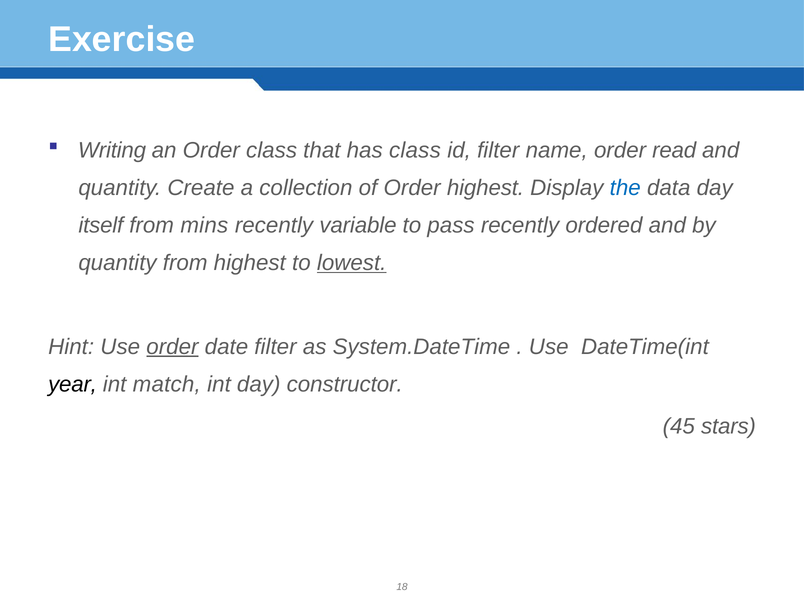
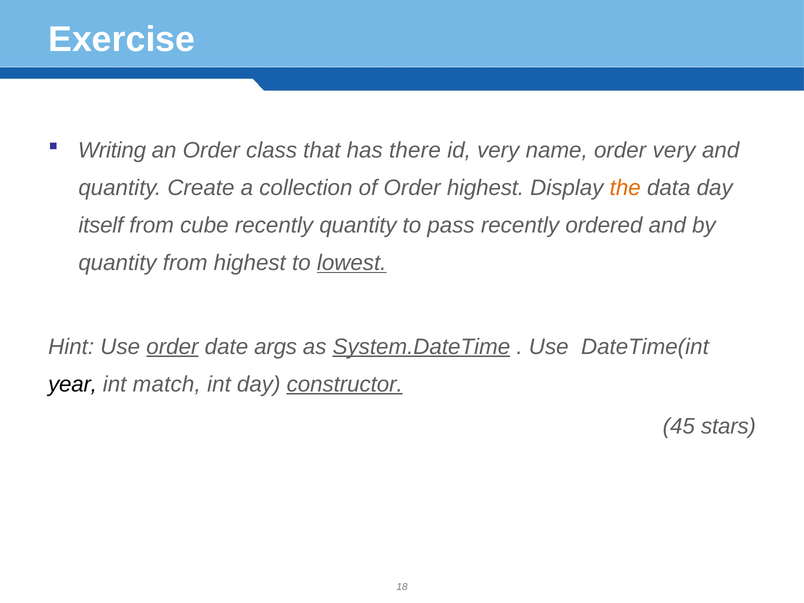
has class: class -> there
id filter: filter -> very
order read: read -> very
the colour: blue -> orange
mins: mins -> cube
recently variable: variable -> quantity
date filter: filter -> args
System.DateTime underline: none -> present
constructor underline: none -> present
